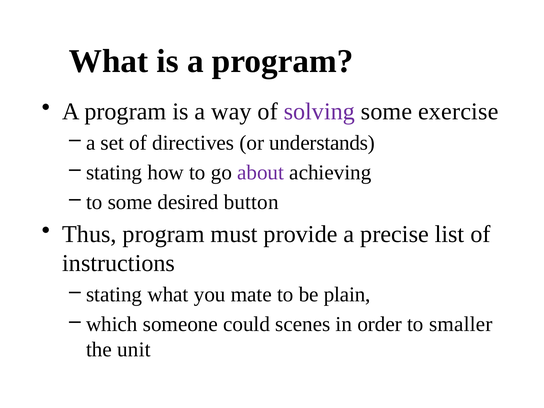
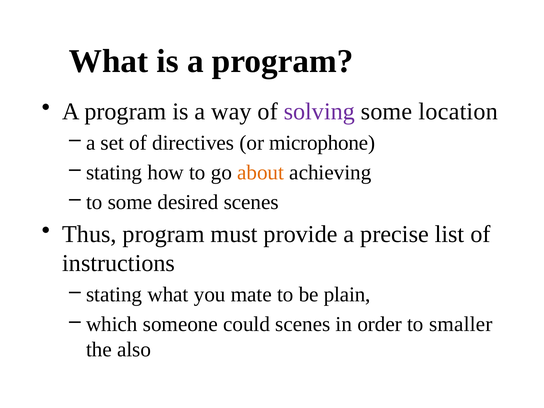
exercise: exercise -> location
understands: understands -> microphone
about colour: purple -> orange
desired button: button -> scenes
unit: unit -> also
